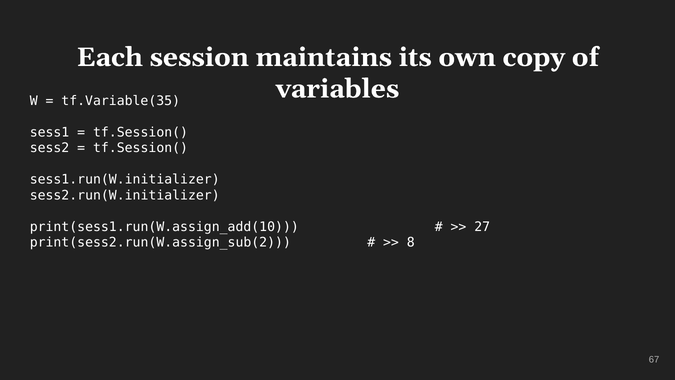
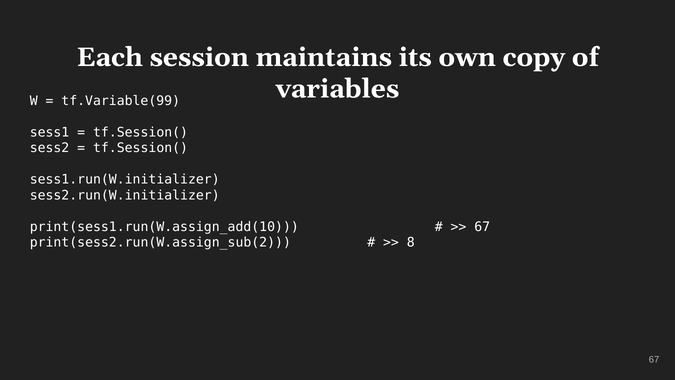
tf.Variable(35: tf.Variable(35 -> tf.Variable(99
27 at (482, 227): 27 -> 67
